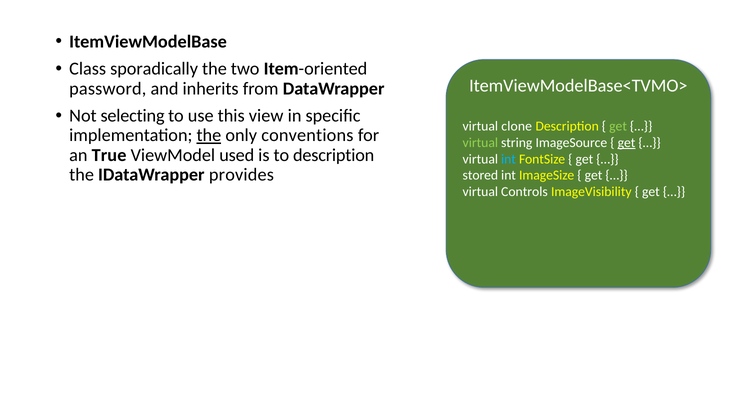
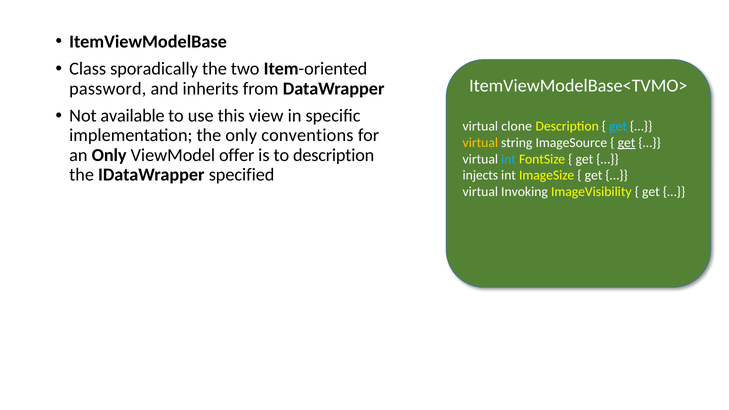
selecting: selecting -> available
get at (618, 126) colour: light green -> light blue
the at (209, 135) underline: present -> none
virtual at (480, 143) colour: light green -> yellow
an True: True -> Only
used: used -> offer
provides: provides -> specified
stored: stored -> injects
Controls: Controls -> Invoking
